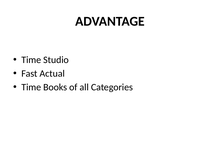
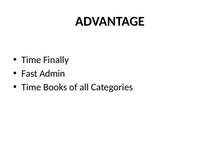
Studio: Studio -> Finally
Actual: Actual -> Admin
